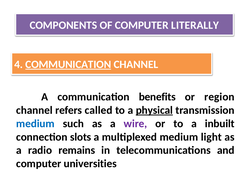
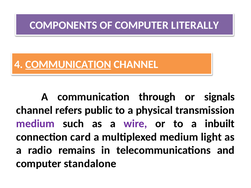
benefits: benefits -> through
region: region -> signals
called: called -> public
physical underline: present -> none
medium at (35, 124) colour: blue -> purple
slots: slots -> card
universities: universities -> standalone
